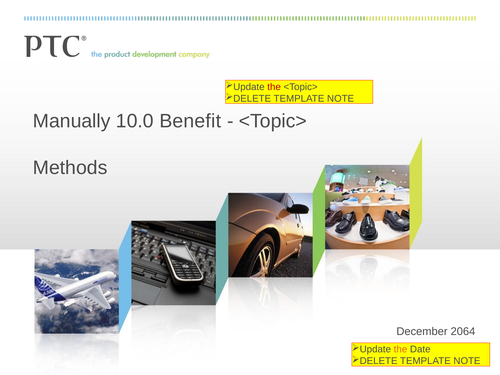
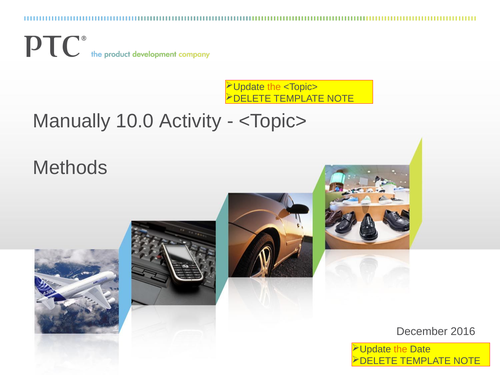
the at (274, 87) colour: red -> orange
Benefit: Benefit -> Activity
2064: 2064 -> 2016
